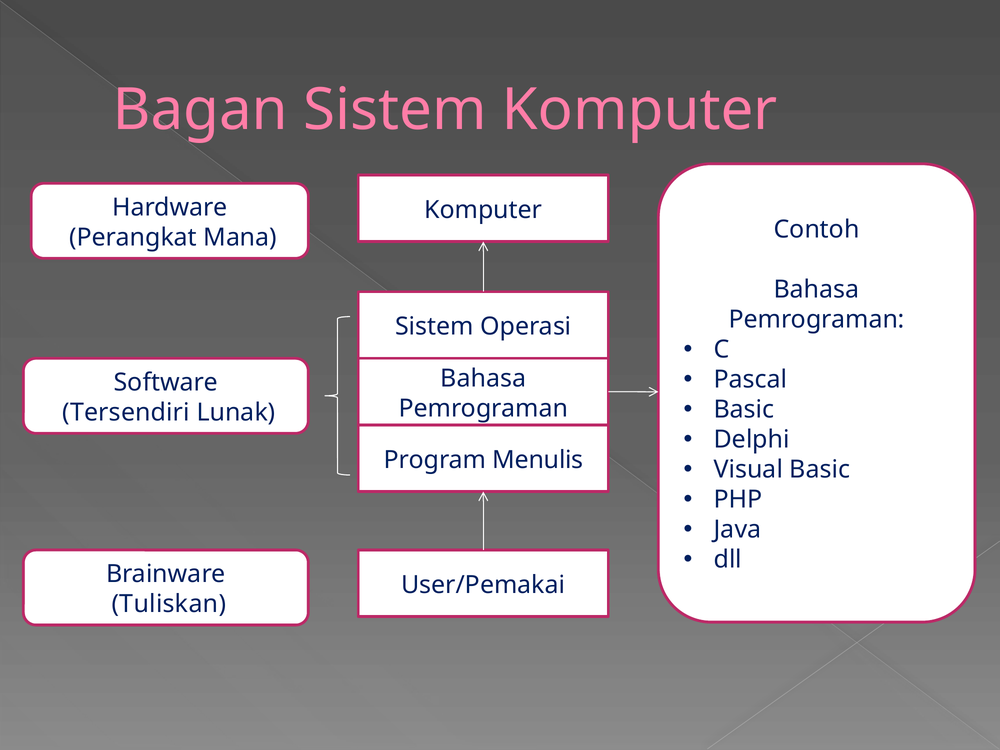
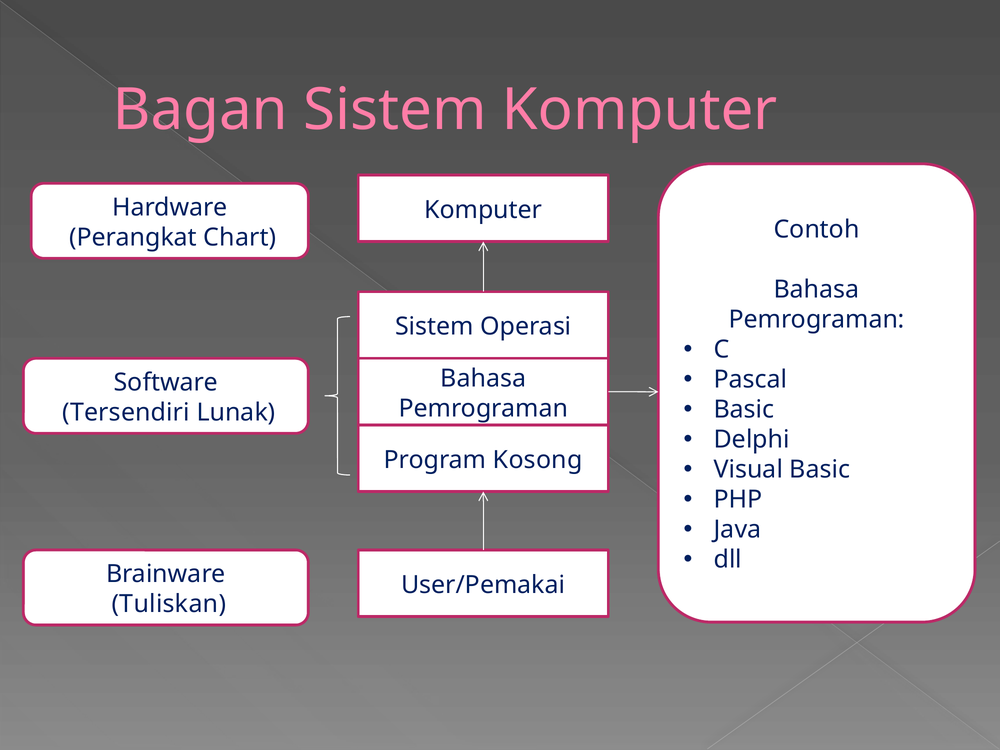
Mana: Mana -> Chart
Menulis: Menulis -> Kosong
